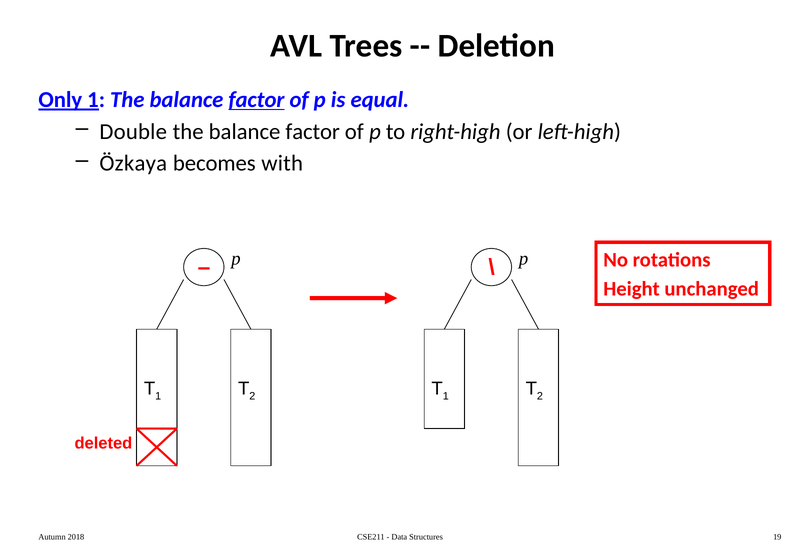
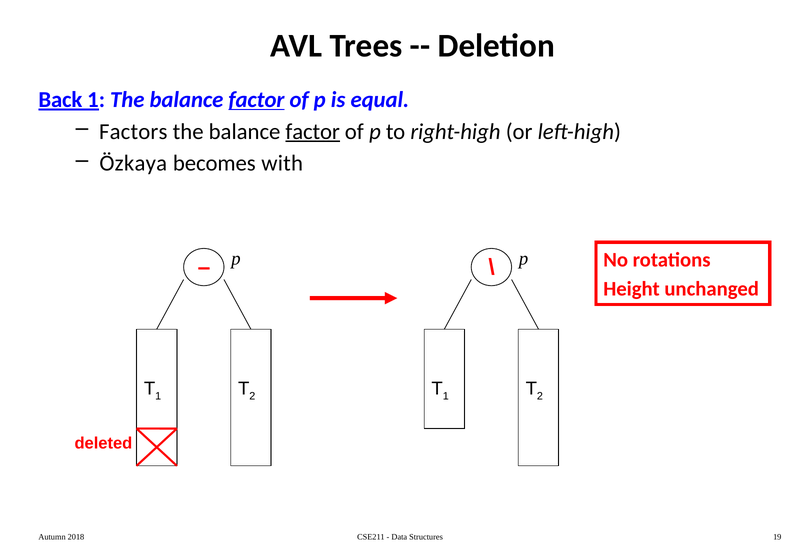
Only: Only -> Back
Double: Double -> Factors
factor at (313, 132) underline: none -> present
